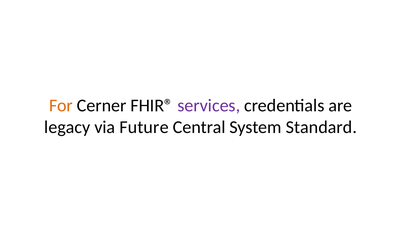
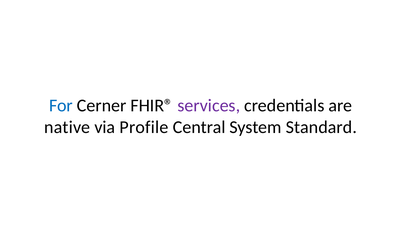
For colour: orange -> blue
legacy: legacy -> native
Future: Future -> Profile
